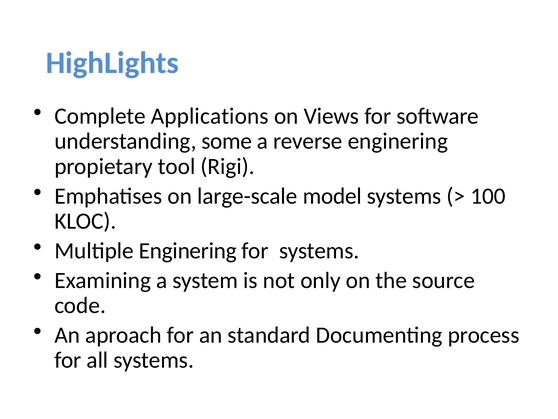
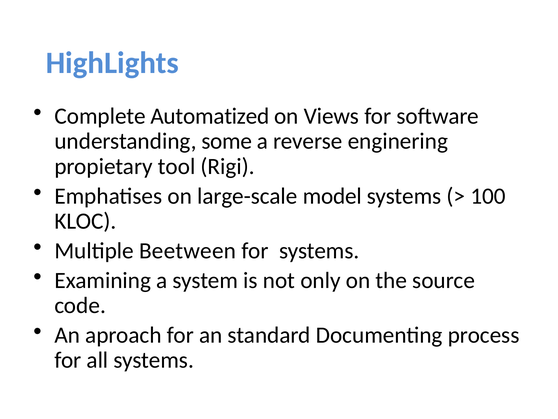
Applications: Applications -> Automatized
Multiple Enginering: Enginering -> Beetween
